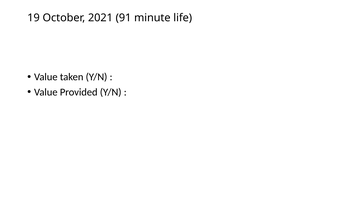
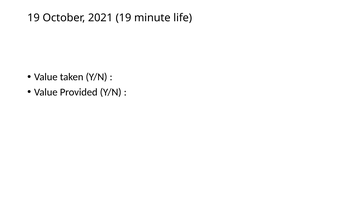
2021 91: 91 -> 19
